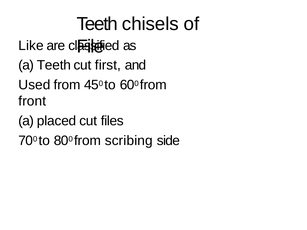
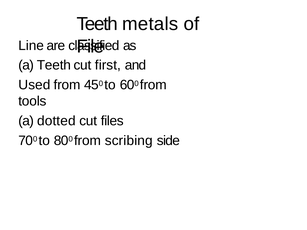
chisels: chisels -> metals
Like: Like -> Line
front: front -> tools
placed: placed -> dotted
